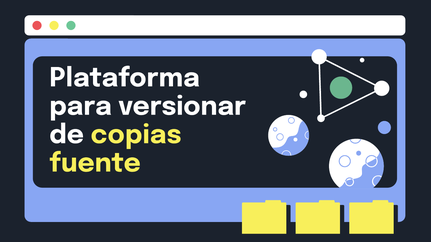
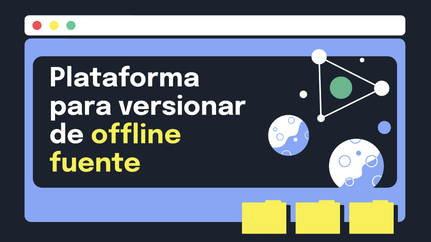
copias: copias -> offline
